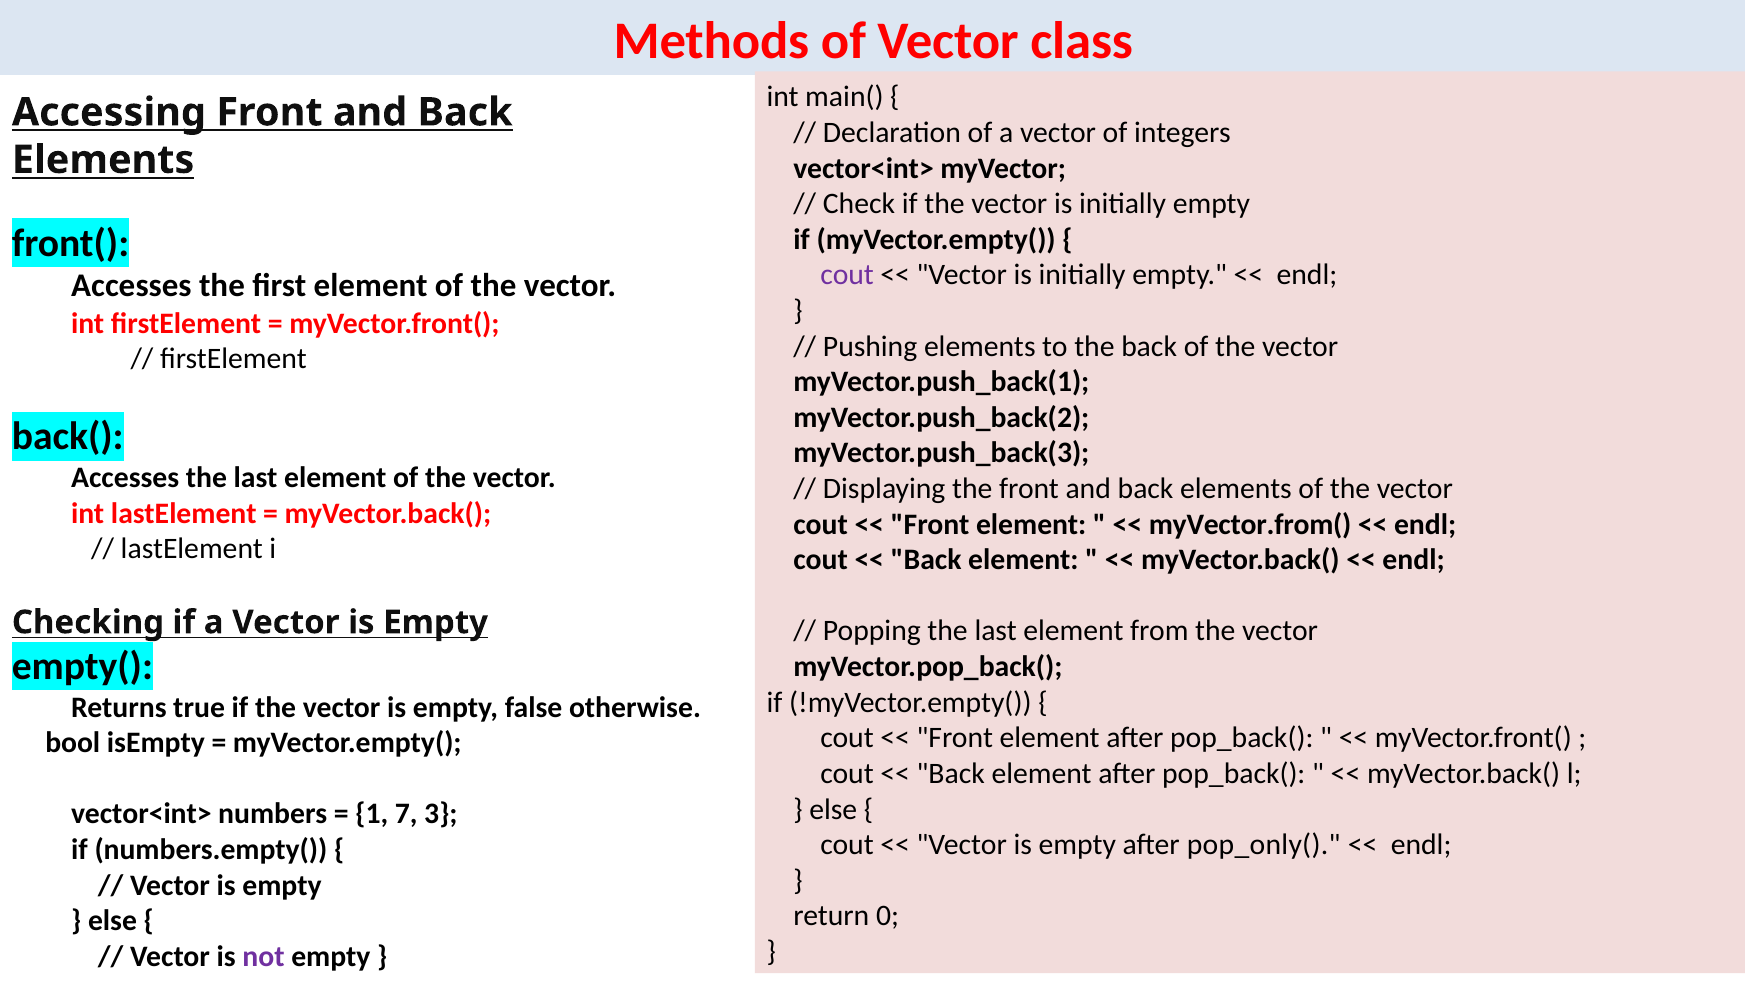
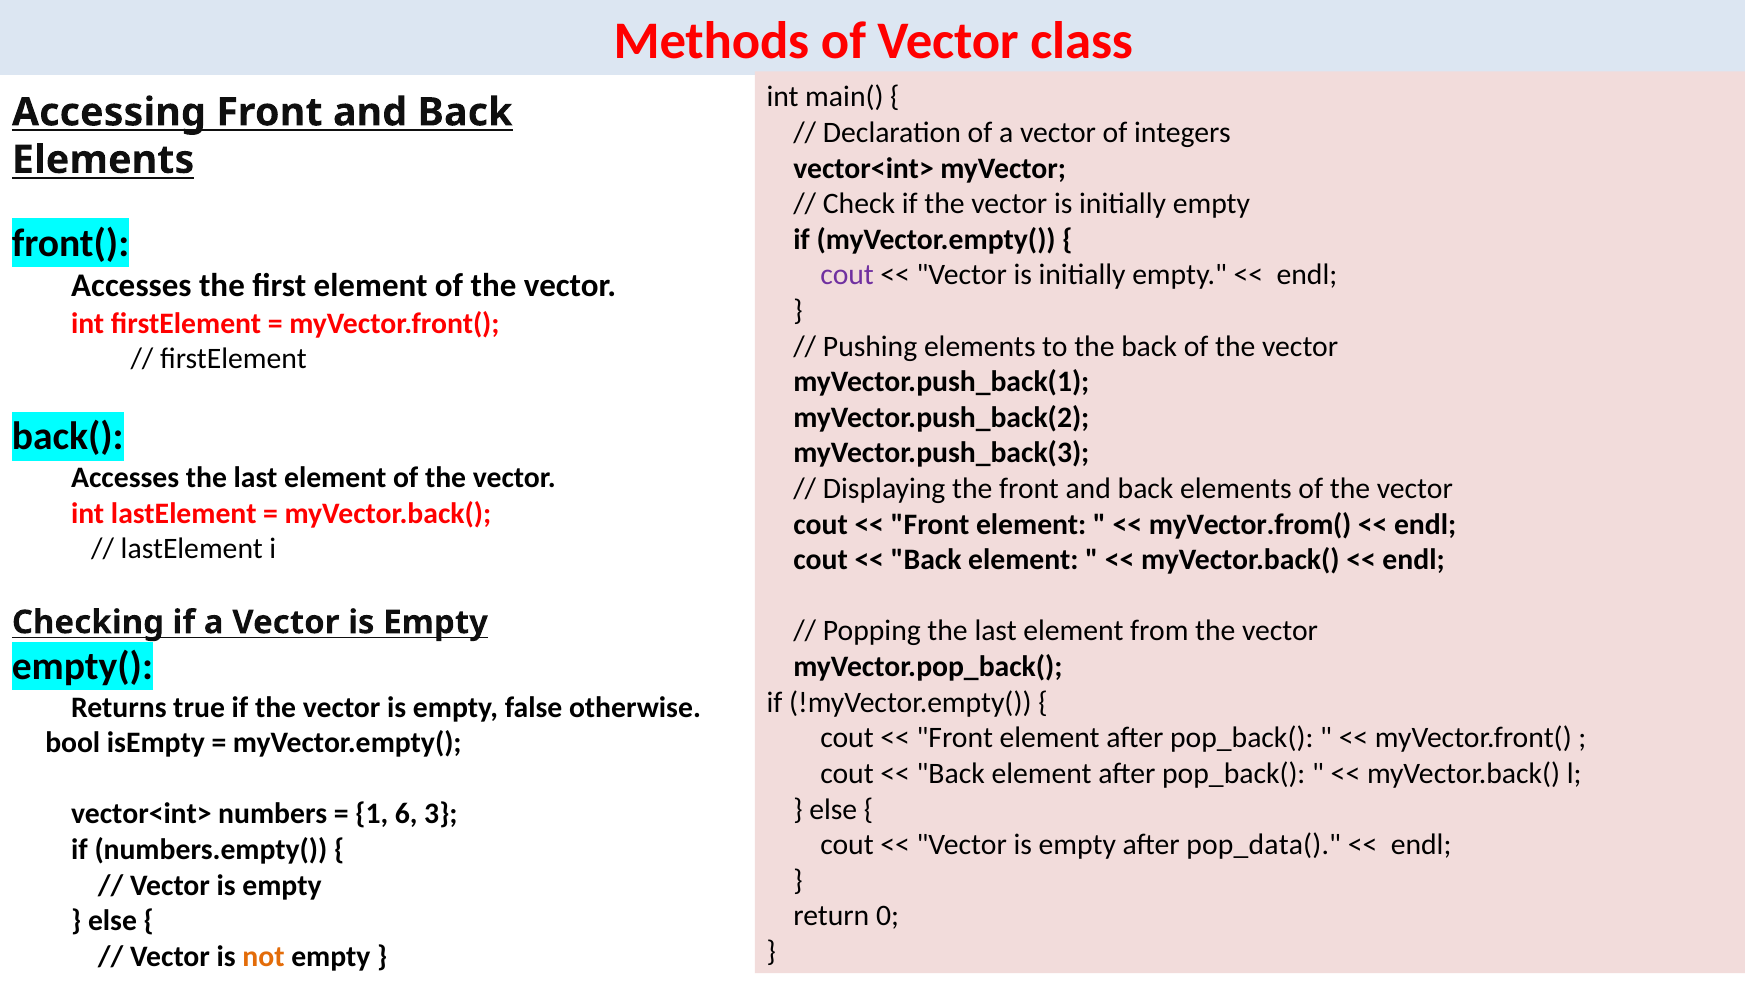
7: 7 -> 6
pop_only(: pop_only( -> pop_data(
not colour: purple -> orange
